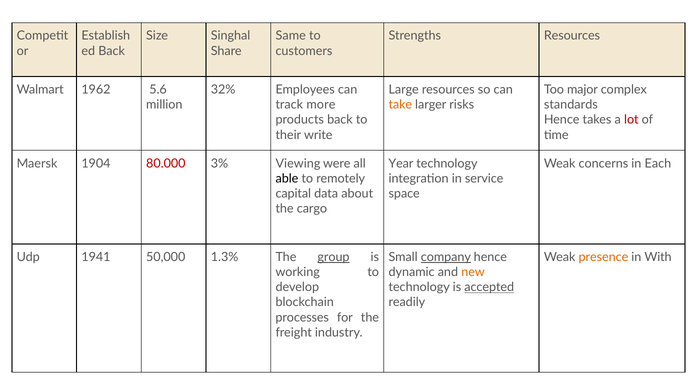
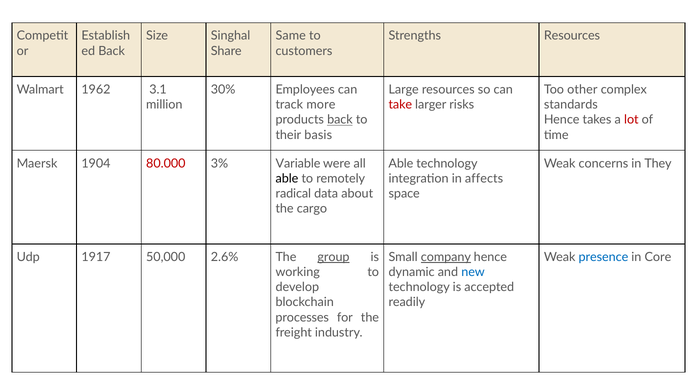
5.6: 5.6 -> 3.1
32%: 32% -> 30%
major: major -> other
take colour: orange -> red
back at (340, 120) underline: none -> present
write: write -> basis
Viewing: Viewing -> Variable
Year at (401, 163): Year -> Able
Each: Each -> They
service: service -> affects
capital: capital -> radical
1941: 1941 -> 1917
1.3%: 1.3% -> 2.6%
presence colour: orange -> blue
With: With -> Core
new colour: orange -> blue
accepted underline: present -> none
